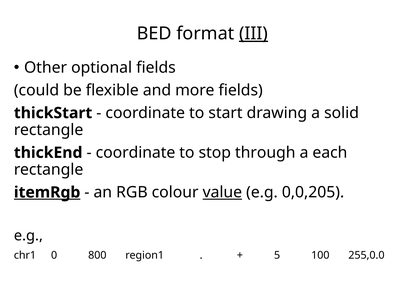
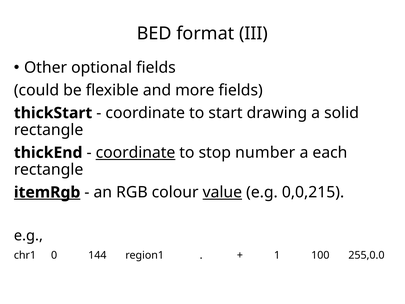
III underline: present -> none
coordinate at (136, 153) underline: none -> present
through: through -> number
0,0,205: 0,0,205 -> 0,0,215
800: 800 -> 144
5: 5 -> 1
